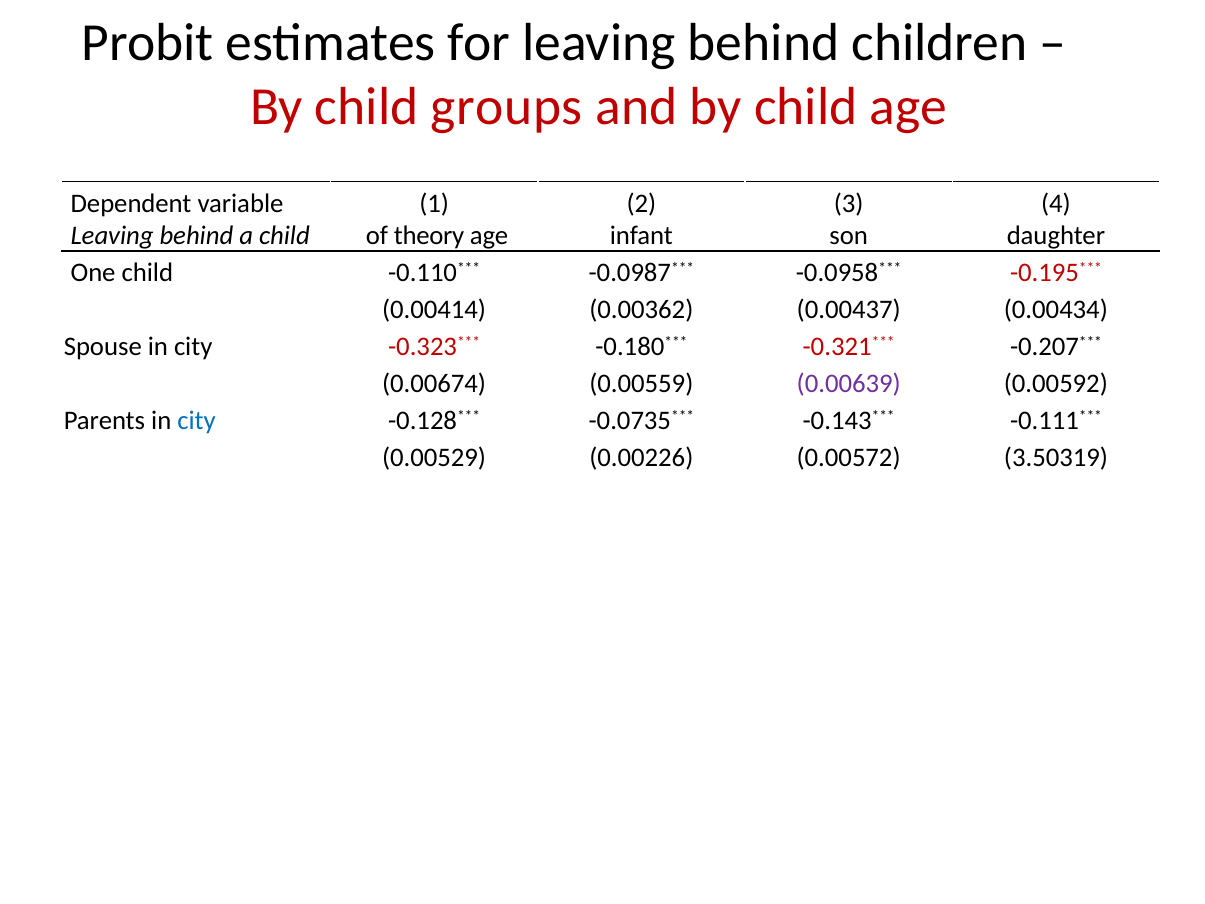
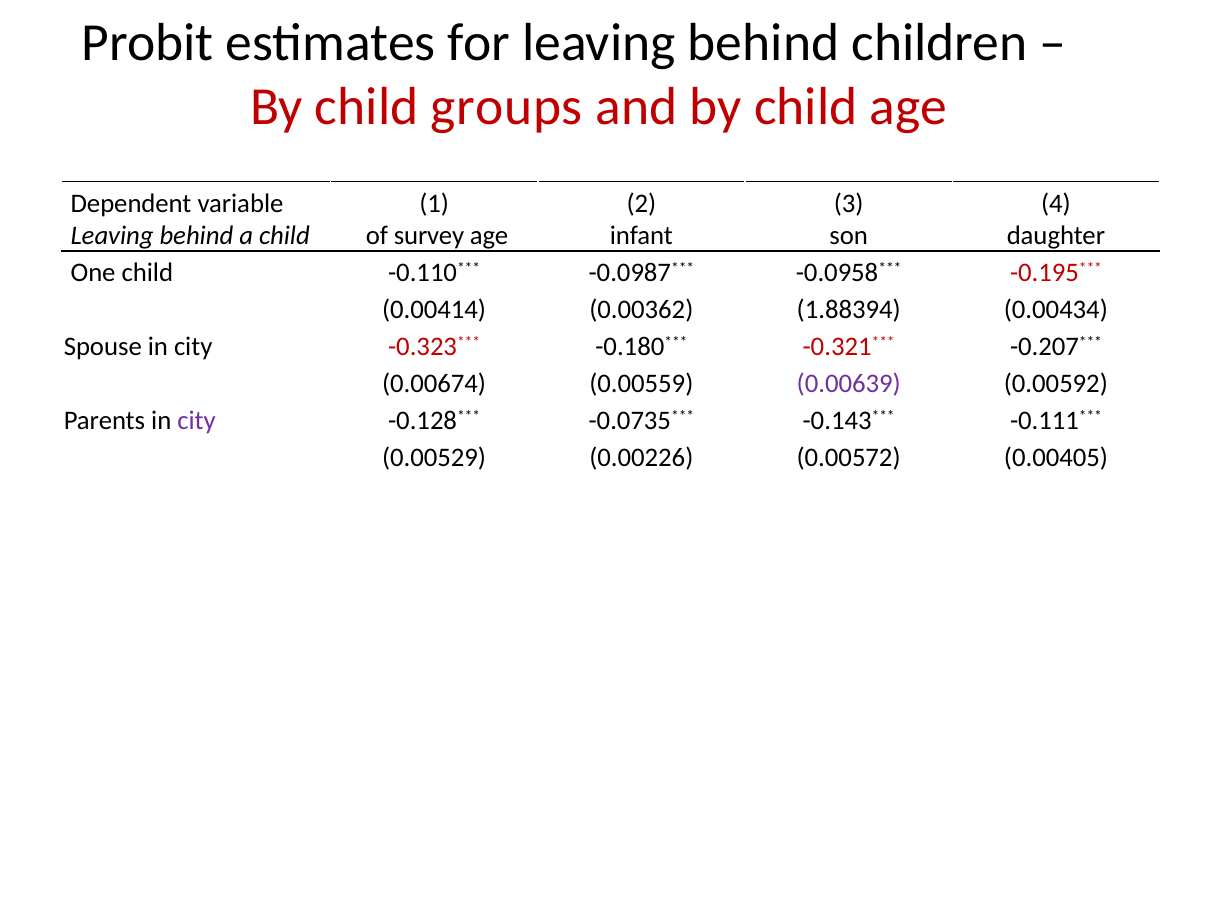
theory: theory -> survey
0.00437: 0.00437 -> 1.88394
city at (197, 420) colour: blue -> purple
3.50319: 3.50319 -> 0.00405
